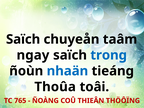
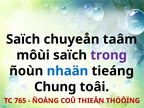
ngay: ngay -> môùi
trong colour: blue -> purple
Thoûa: Thoûa -> Chung
